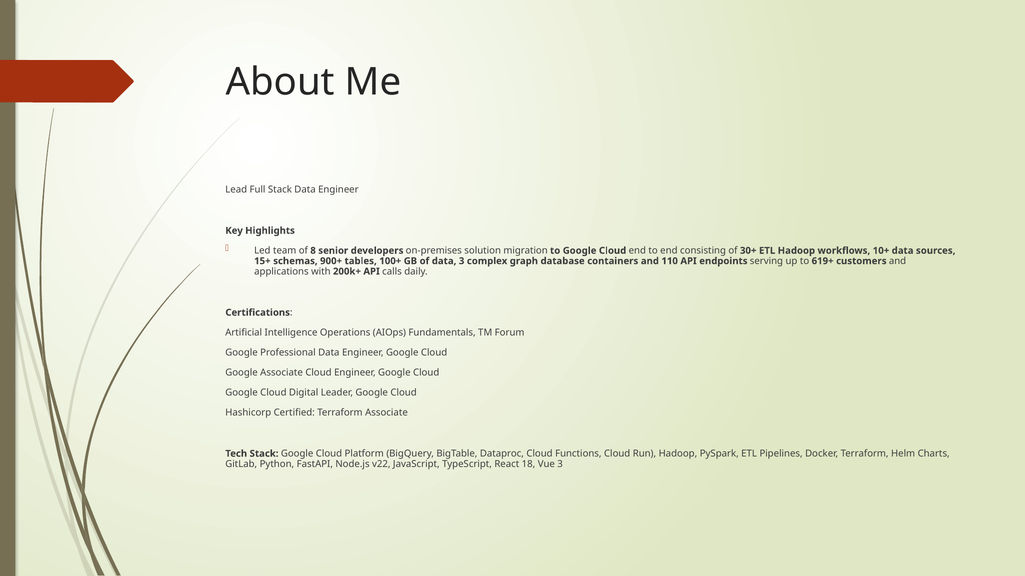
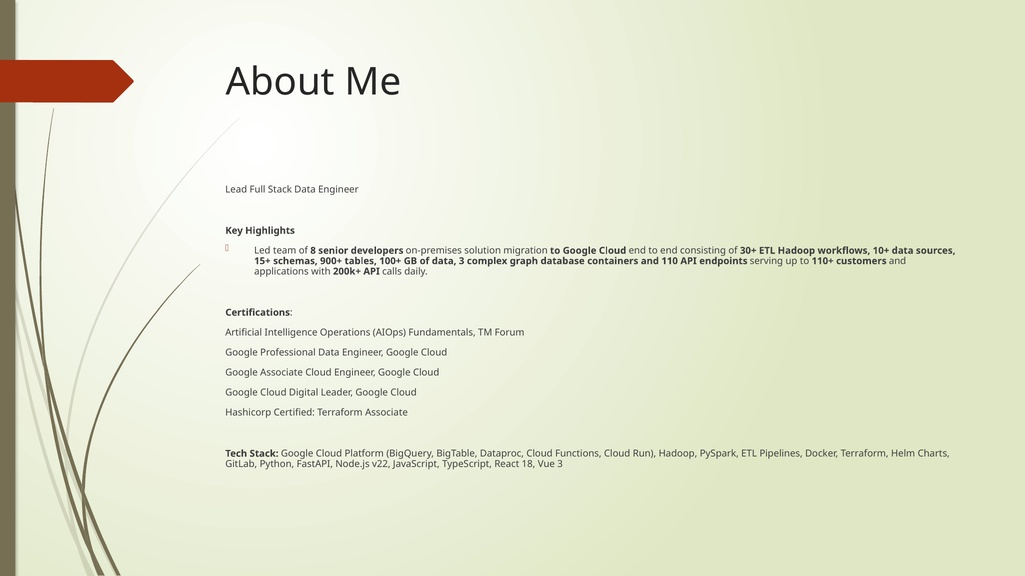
619+: 619+ -> 110+
